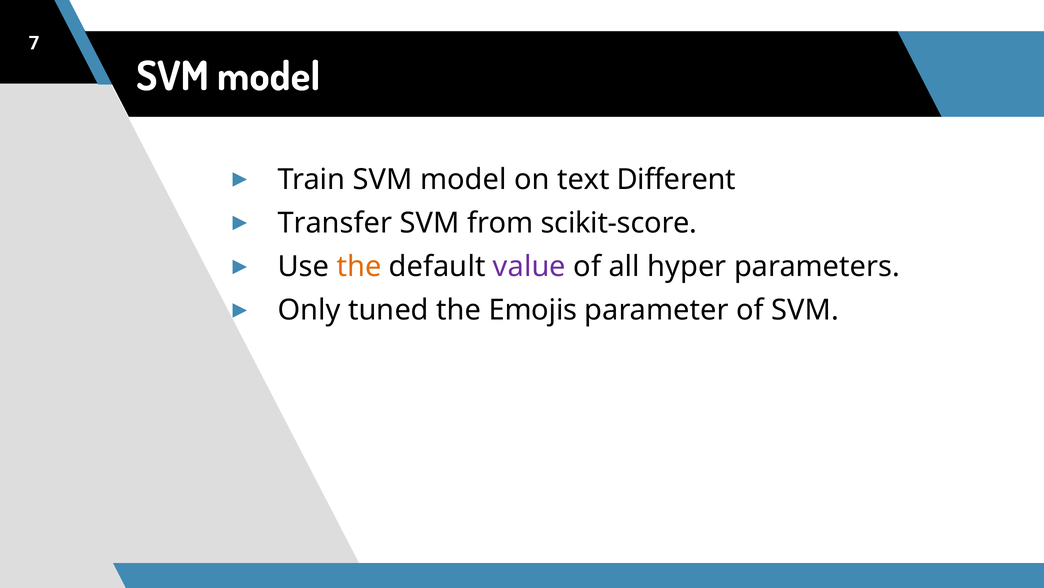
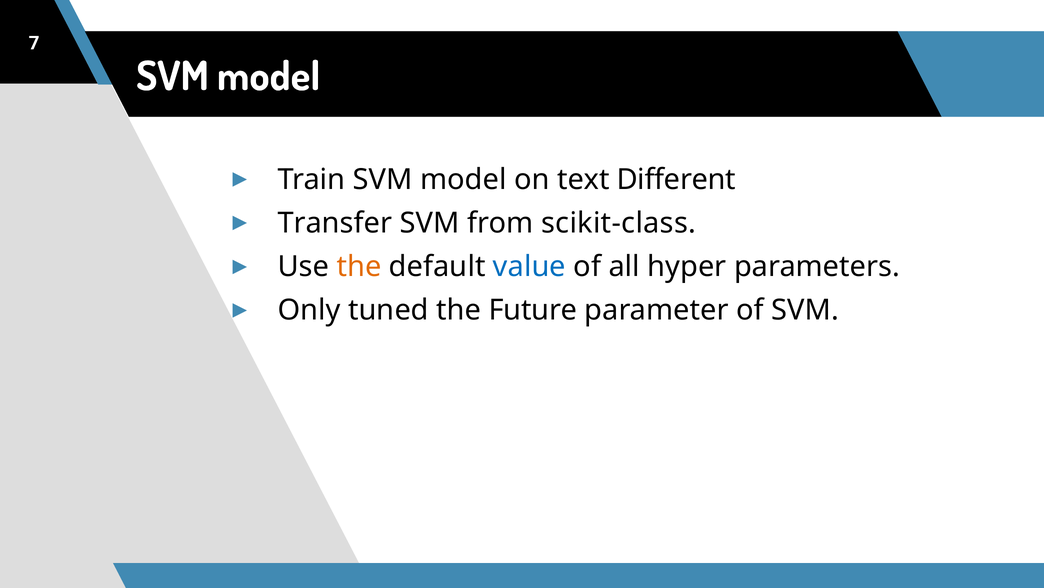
scikit-score: scikit-score -> scikit-class
value colour: purple -> blue
Emojis: Emojis -> Future
